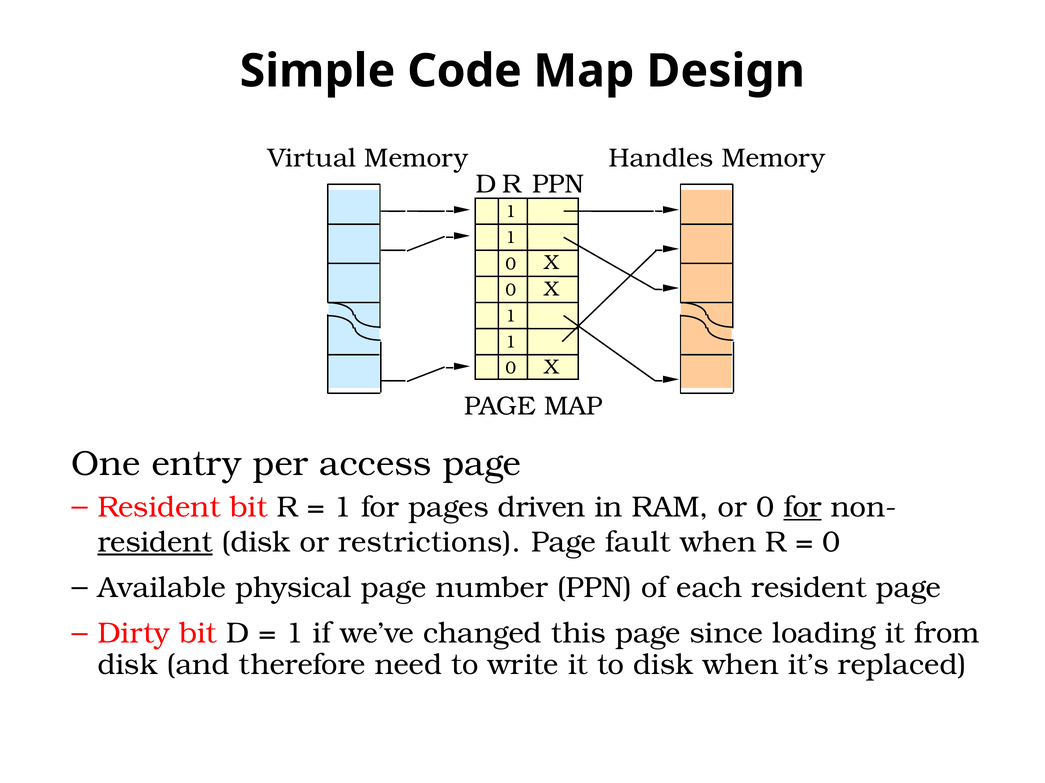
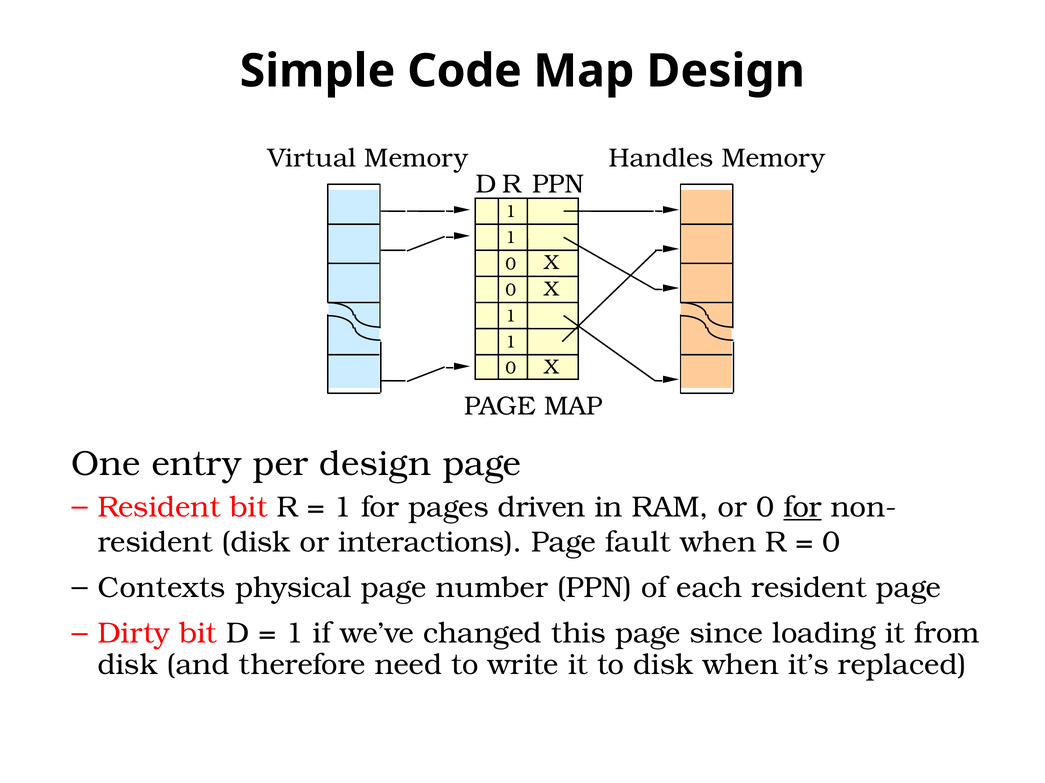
per access: access -> design
resident at (155, 543) underline: present -> none
restrictions: restrictions -> interactions
Available: Available -> Contexts
